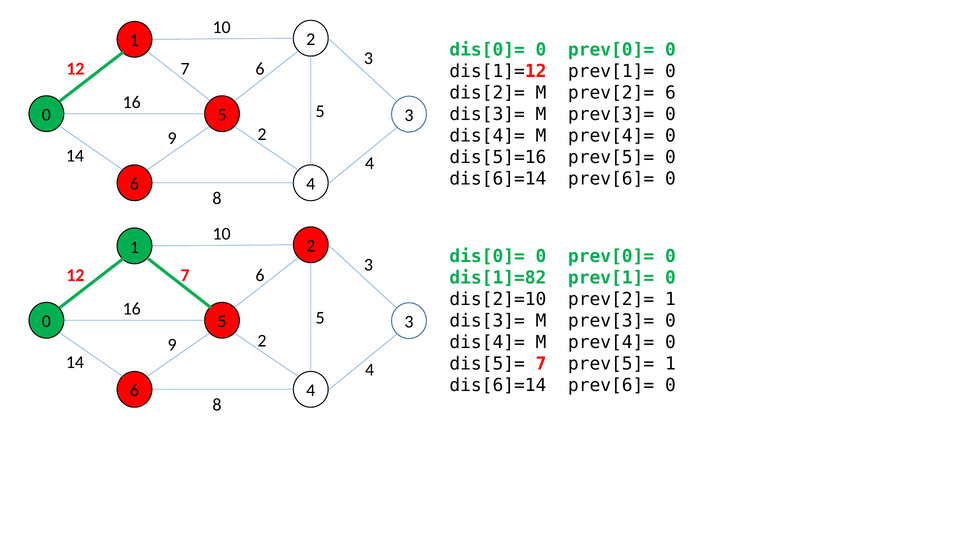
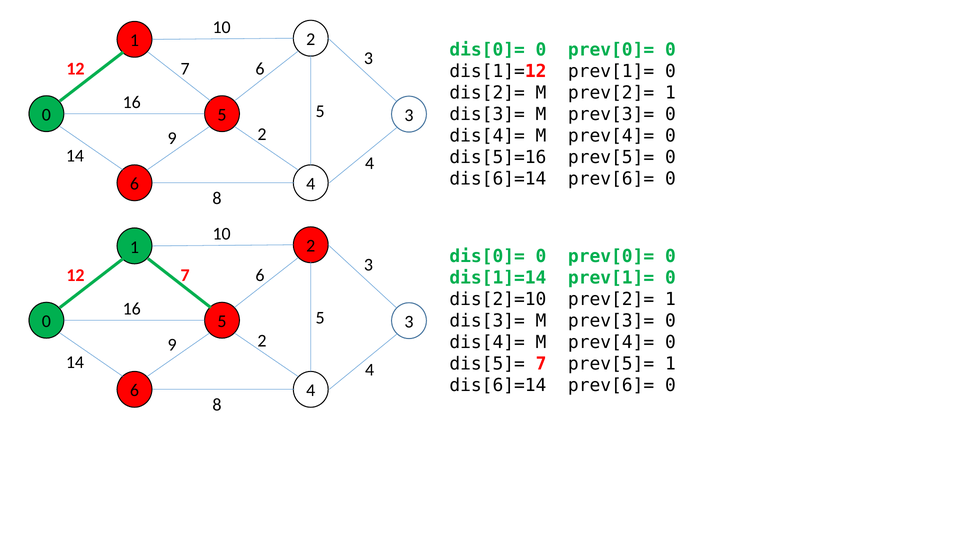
M prev[2]= 6: 6 -> 1
dis[1]=82: dis[1]=82 -> dis[1]=14
